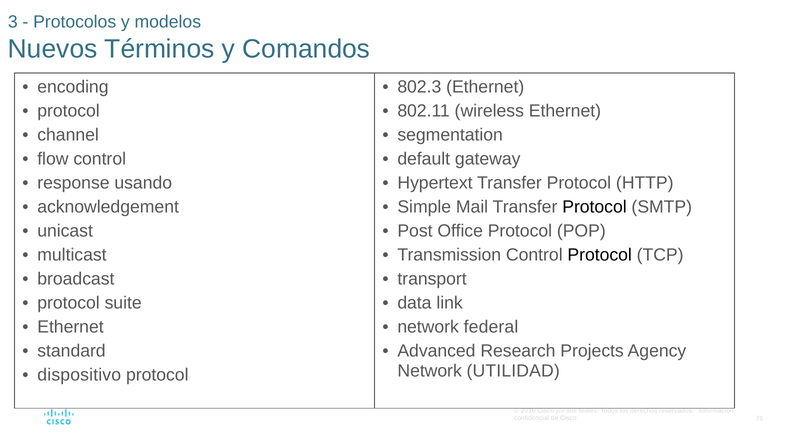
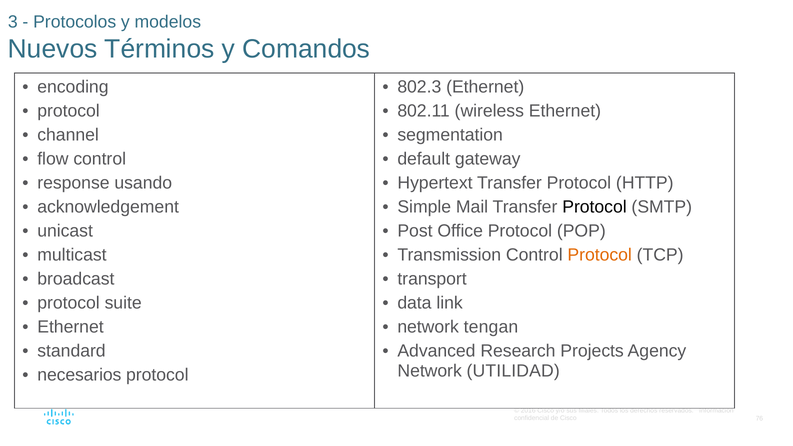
Protocol at (600, 255) colour: black -> orange
federal: federal -> tengan
dispositivo: dispositivo -> necesarios
